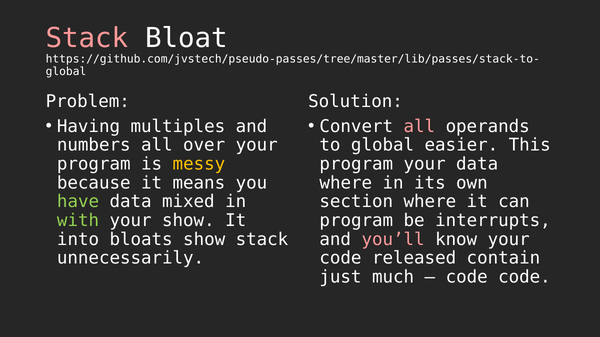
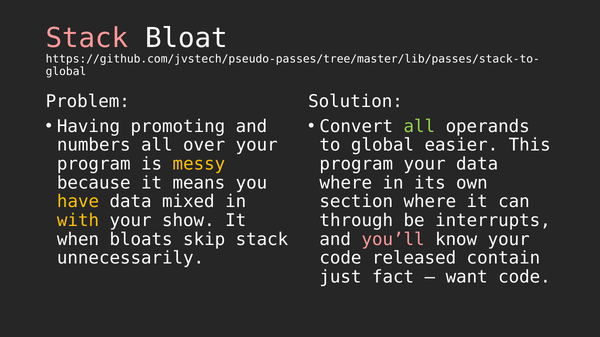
multiples: multiples -> promoting
all at (419, 127) colour: pink -> light green
have colour: light green -> yellow
with colour: light green -> yellow
program at (356, 221): program -> through
into: into -> when
bloats show: show -> skip
much: much -> fact
code at (467, 277): code -> want
